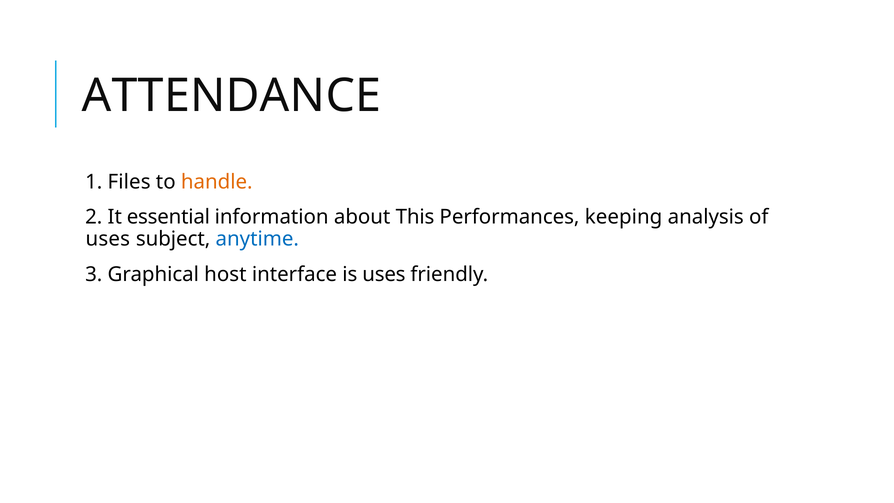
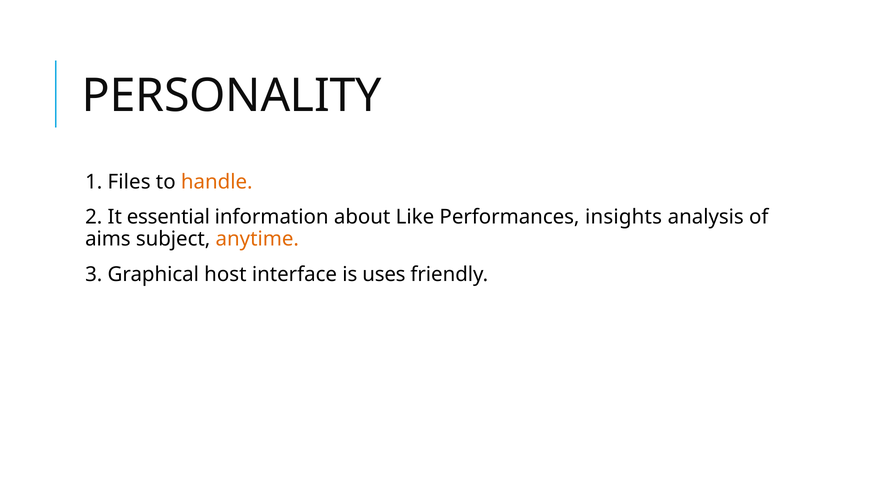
ATTENDANCE: ATTENDANCE -> PERSONALITY
This: This -> Like
keeping: keeping -> insights
uses at (108, 239): uses -> aims
anytime colour: blue -> orange
